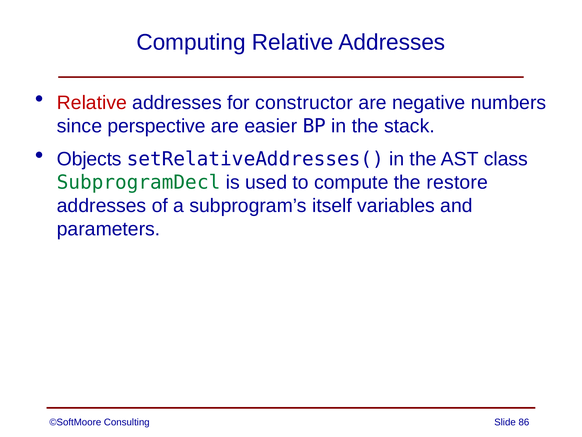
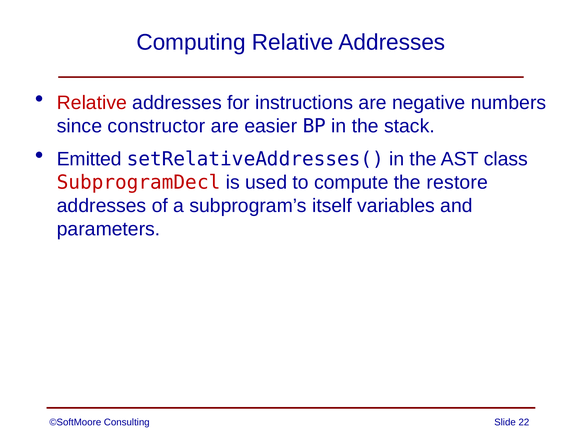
constructor: constructor -> instructions
perspective: perspective -> constructor
Objects: Objects -> Emitted
SubprogramDecl colour: green -> red
86: 86 -> 22
